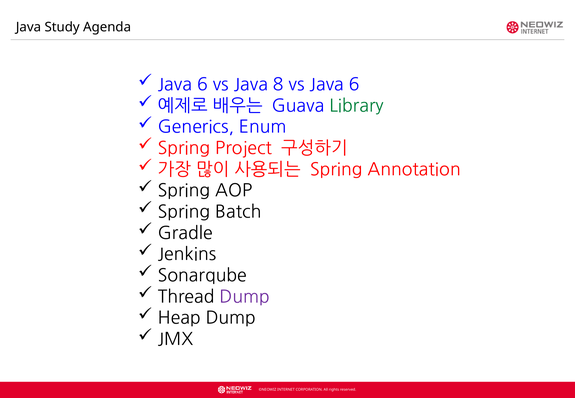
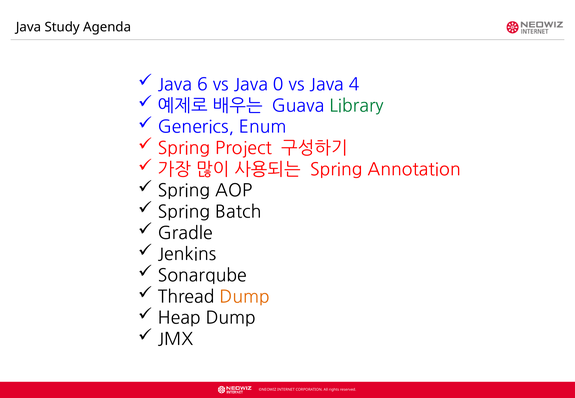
8: 8 -> 0
vs Java 6: 6 -> 4
Dump at (245, 297) colour: purple -> orange
